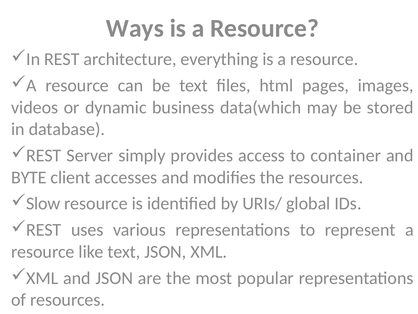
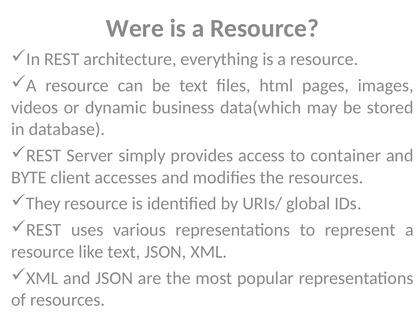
Ways: Ways -> Were
Slow: Slow -> They
